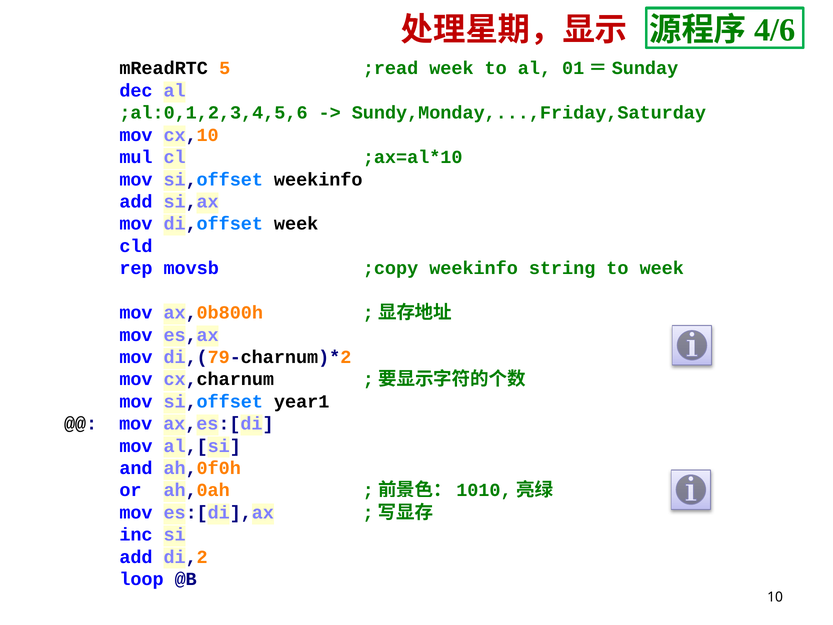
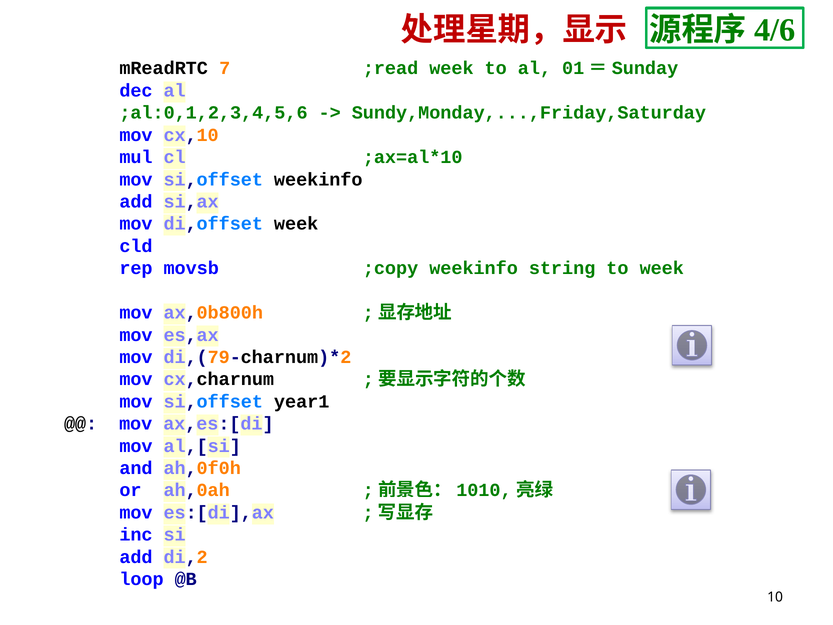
5: 5 -> 7
